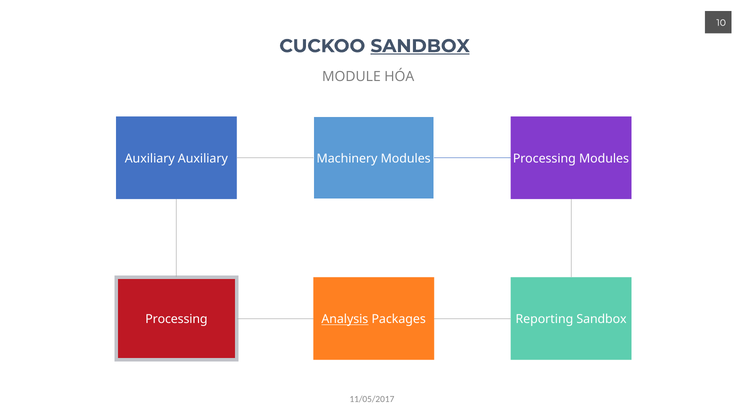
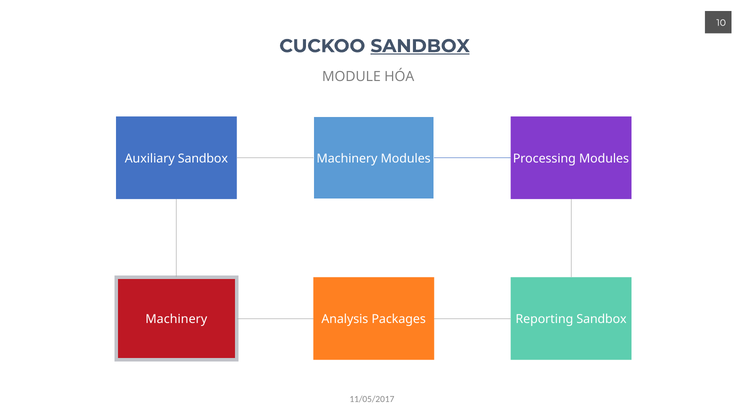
Auxiliary Auxiliary: Auxiliary -> Sandbox
Processing at (176, 320): Processing -> Machinery
Analysis underline: present -> none
